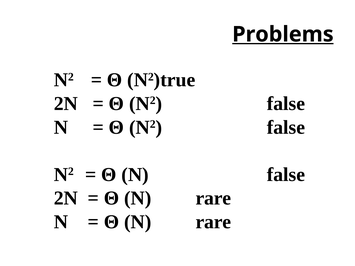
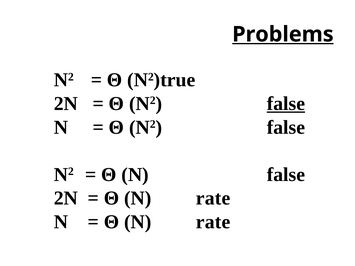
false at (286, 104) underline: none -> present
rare at (213, 198): rare -> rate
rare at (213, 222): rare -> rate
